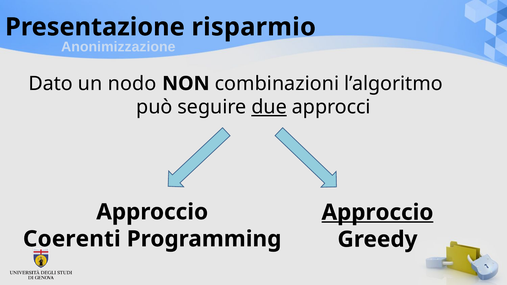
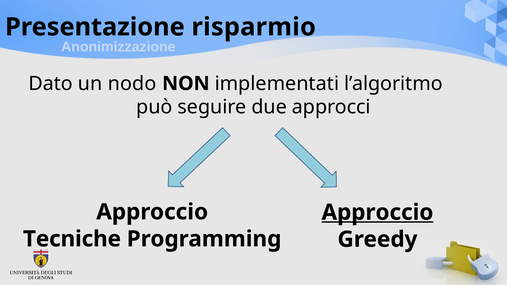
combinazioni: combinazioni -> implementati
due underline: present -> none
Coerenti: Coerenti -> Tecniche
